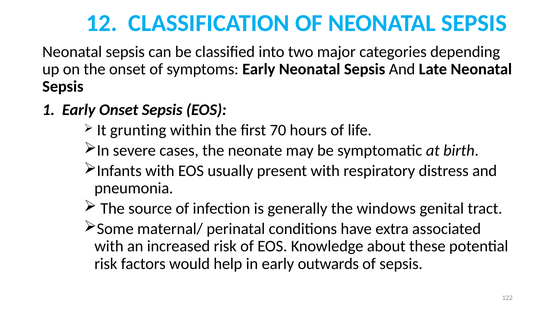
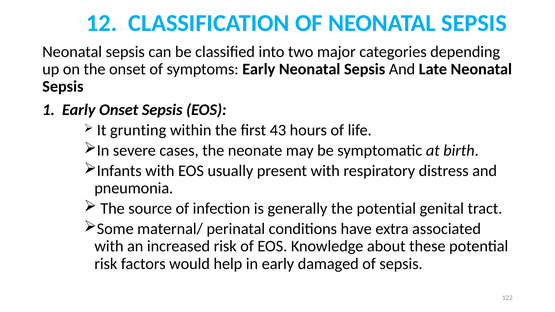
70: 70 -> 43
the windows: windows -> potential
outwards: outwards -> damaged
